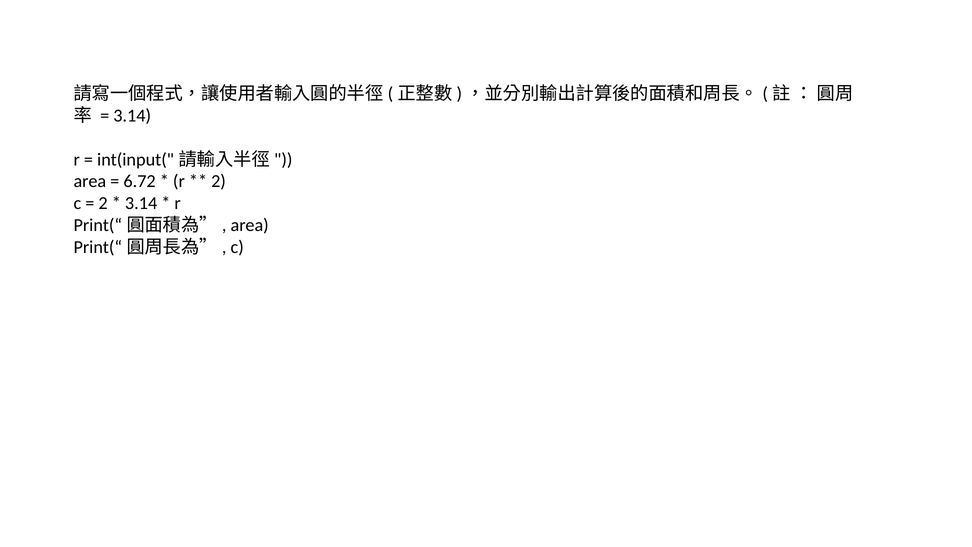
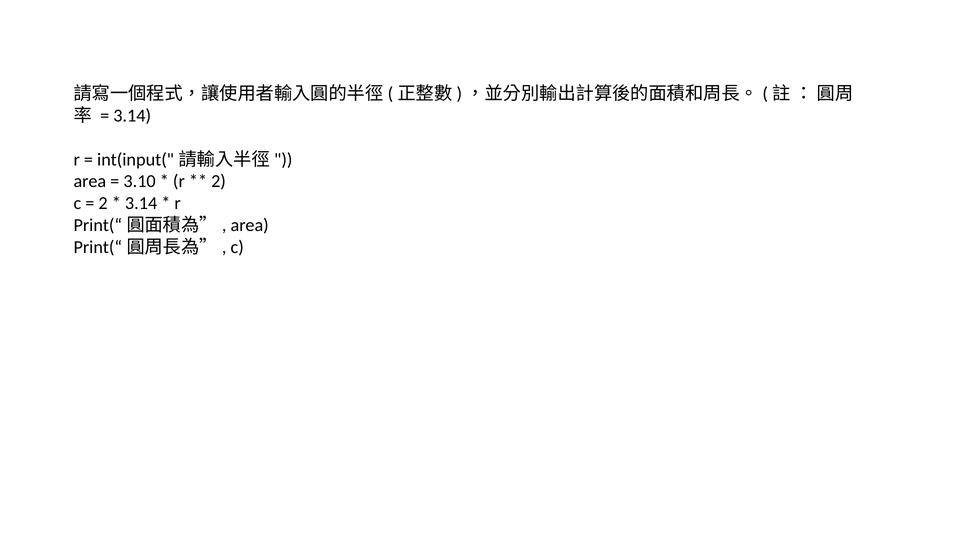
6.72: 6.72 -> 3.10
